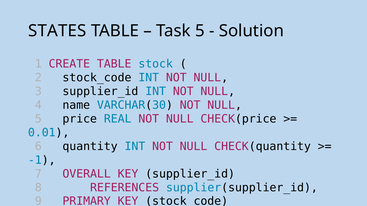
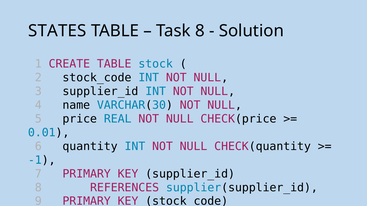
Task 5: 5 -> 8
7 OVERALL: OVERALL -> PRIMARY
